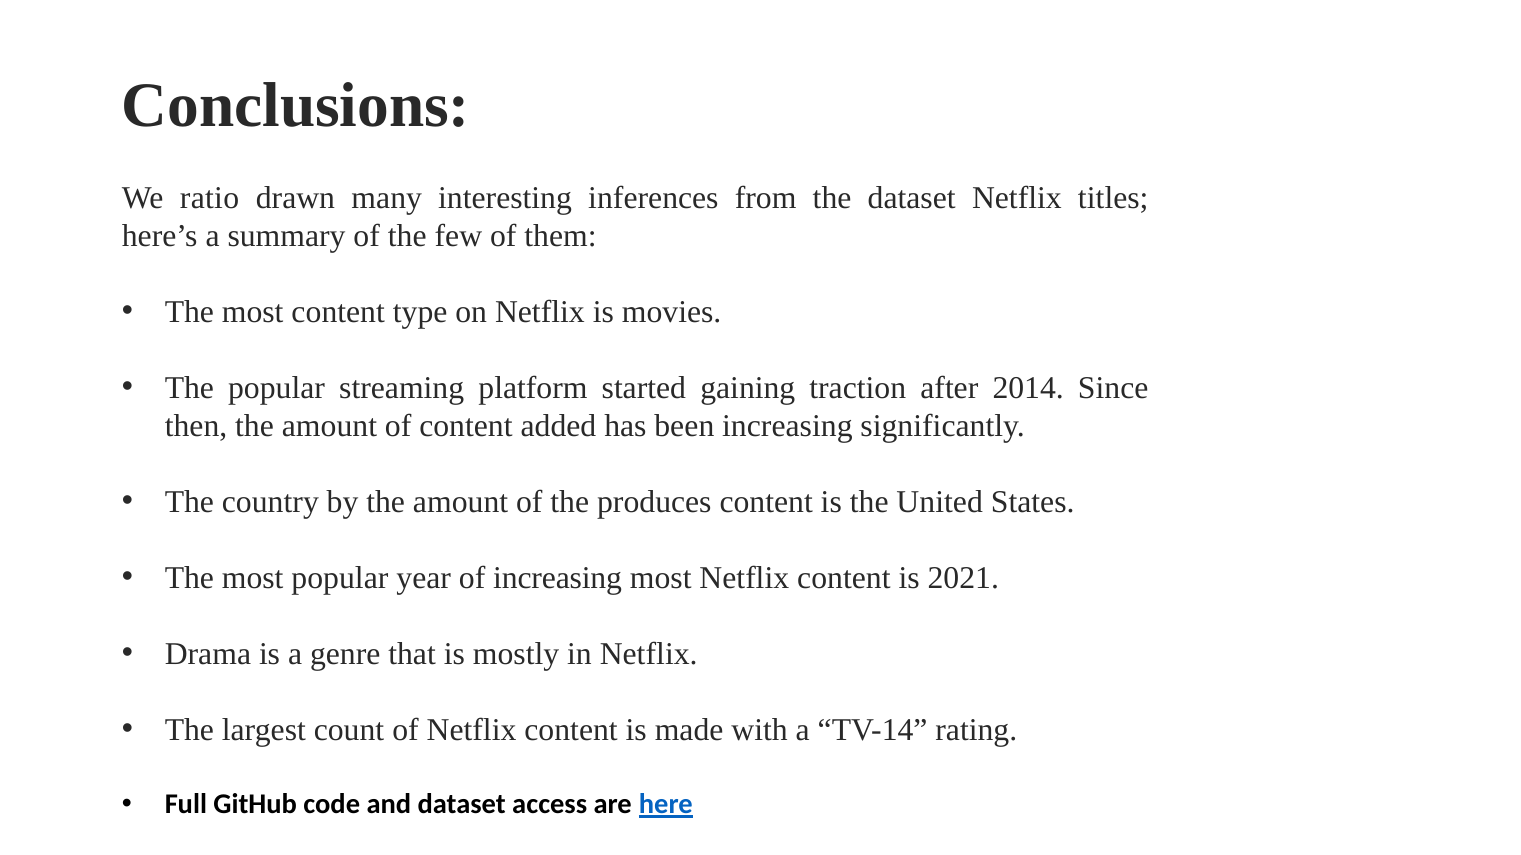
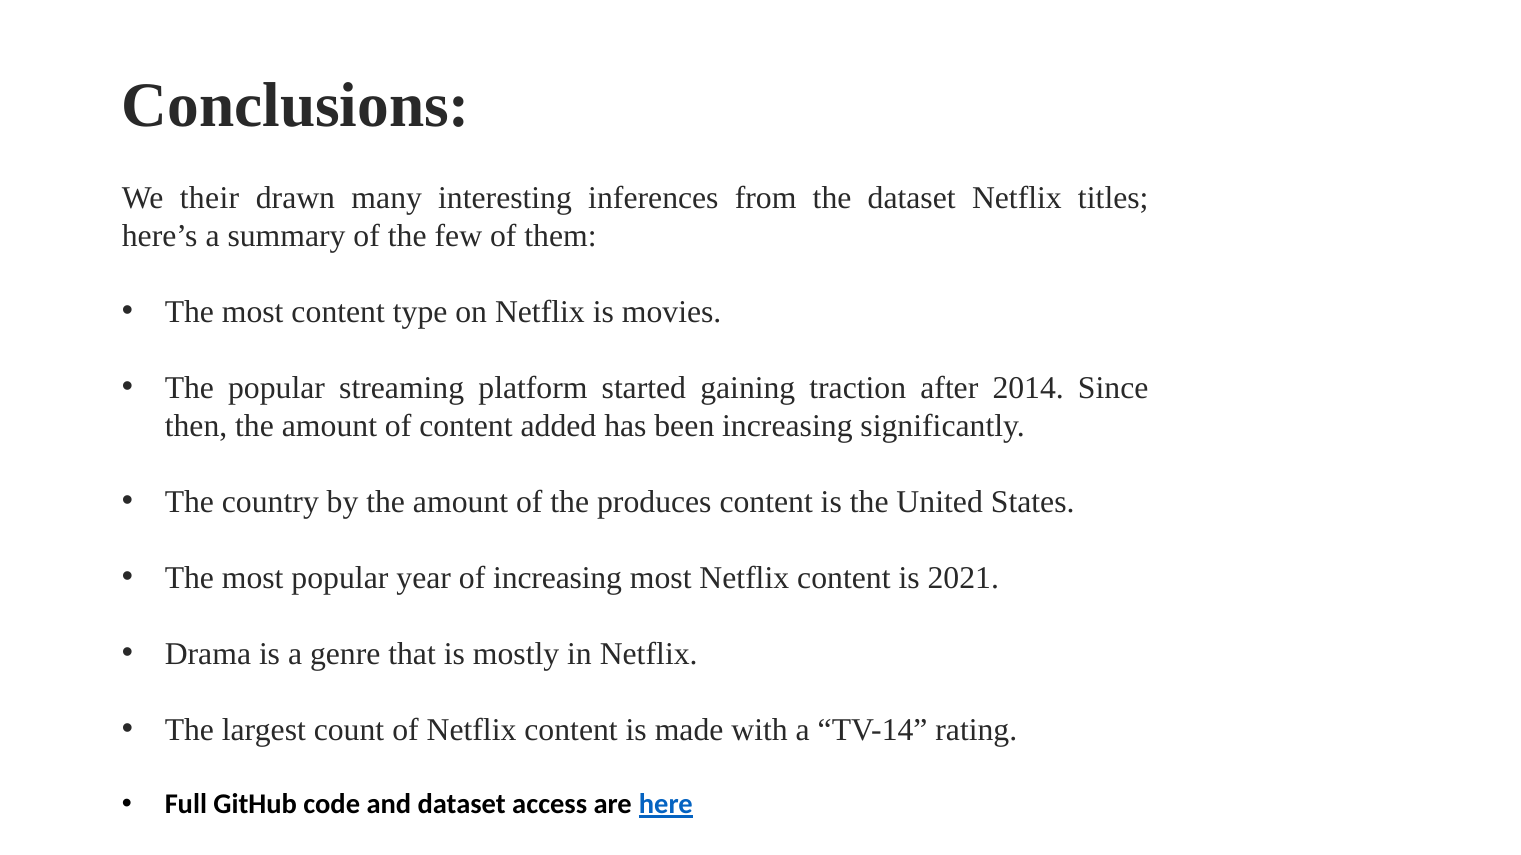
ratio: ratio -> their
